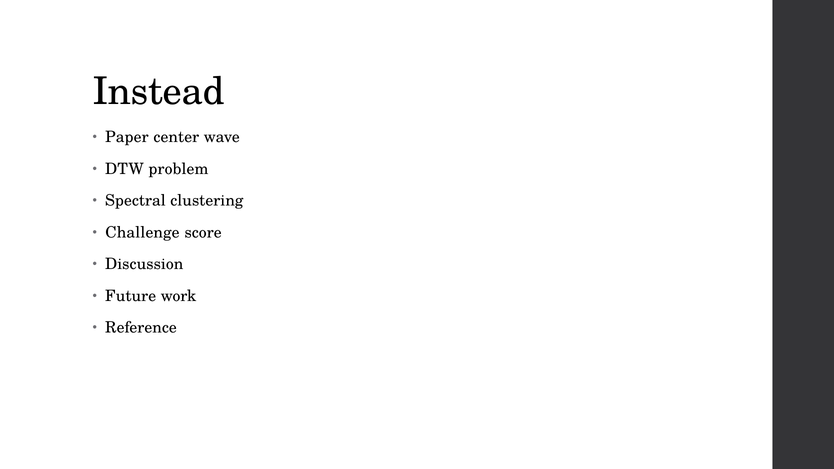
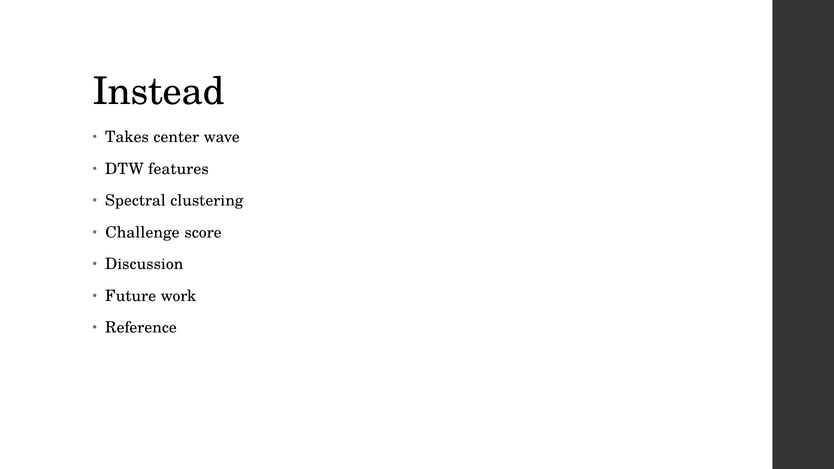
Paper: Paper -> Takes
problem: problem -> features
